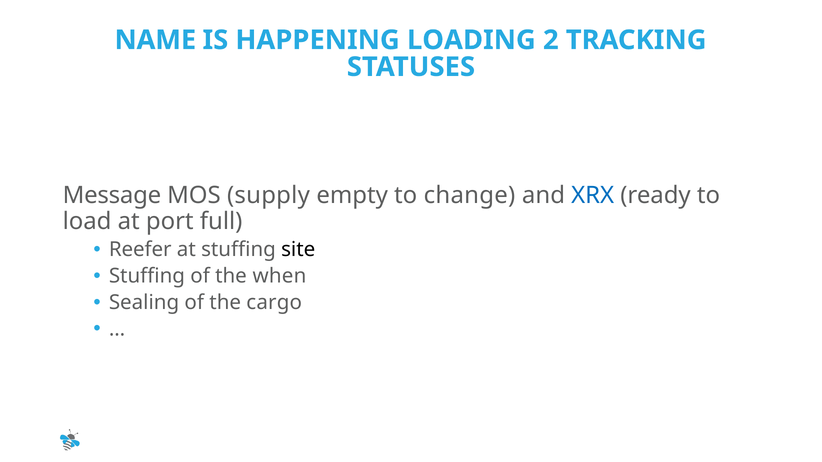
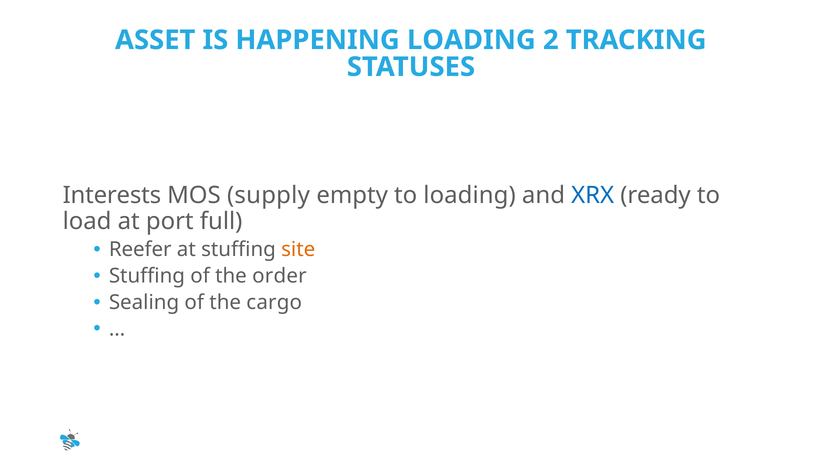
NAME: NAME -> ASSET
Message: Message -> Interests
to change: change -> loading
site colour: black -> orange
when: when -> order
